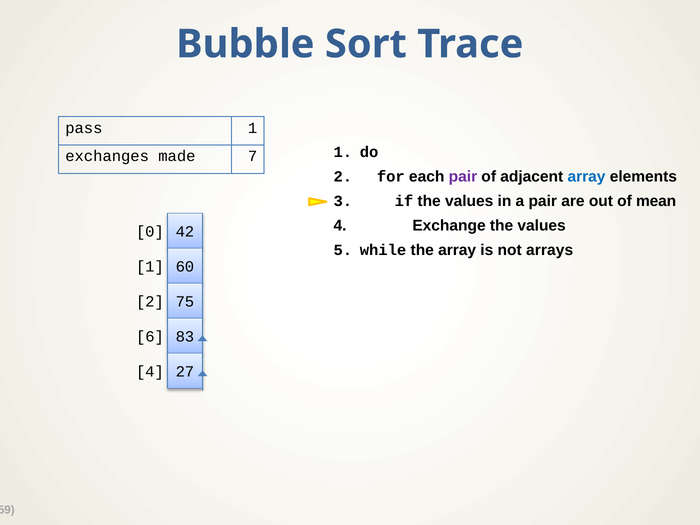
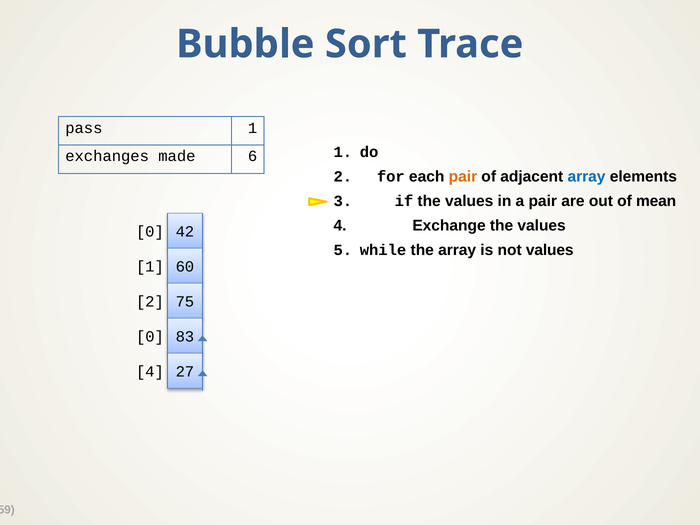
7: 7 -> 6
pair at (463, 177) colour: purple -> orange
not arrays: arrays -> values
6 at (150, 337): 6 -> 0
